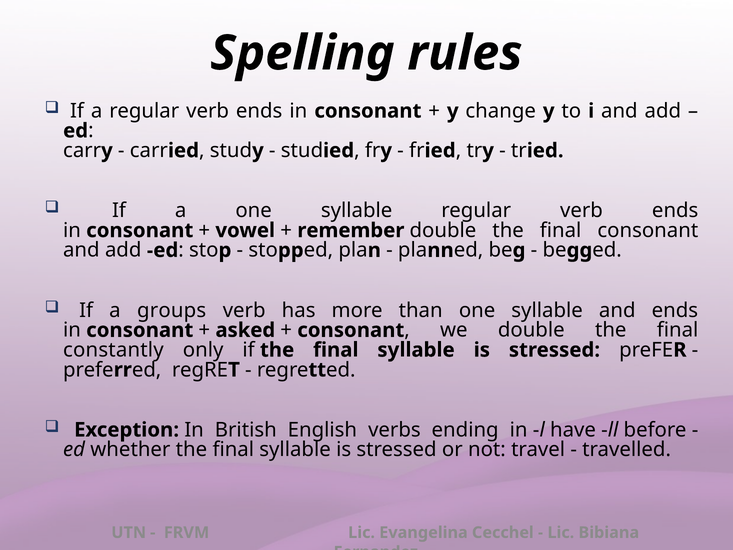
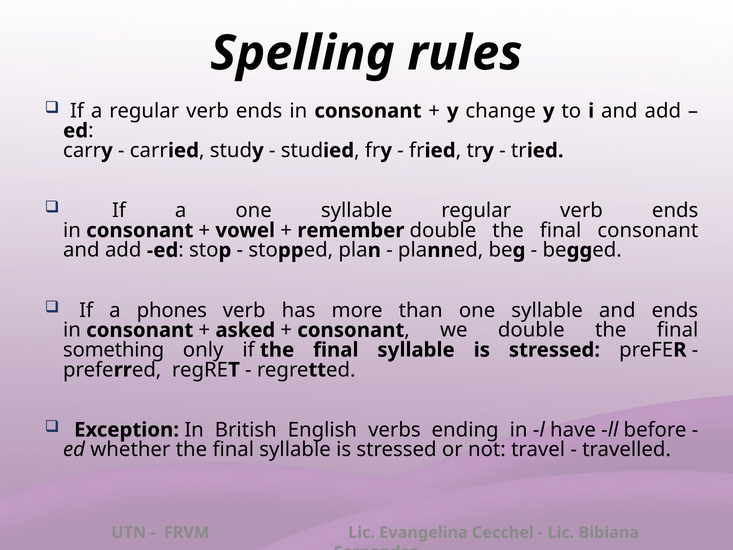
groups: groups -> phones
constantly: constantly -> something
